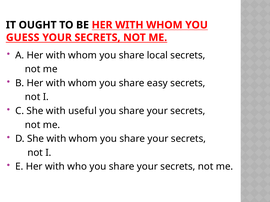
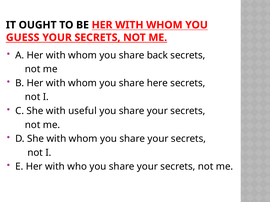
local: local -> back
easy: easy -> here
